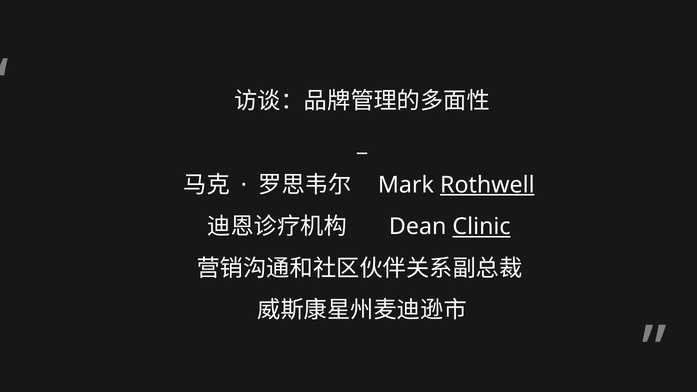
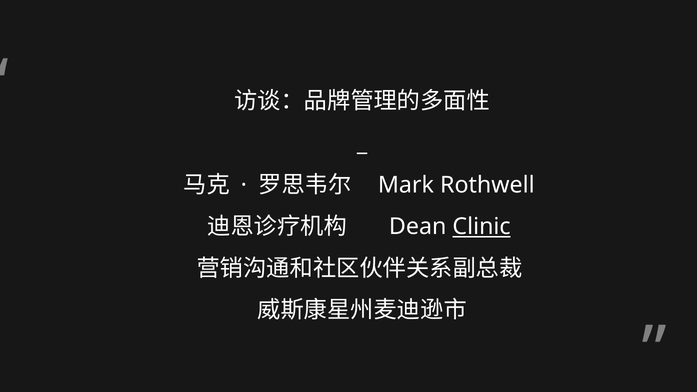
Rothwell underline: present -> none
